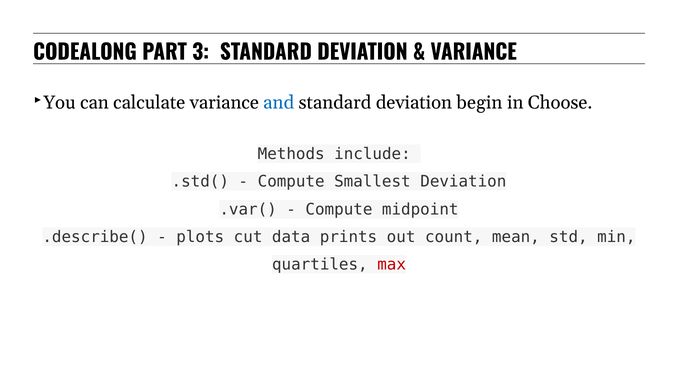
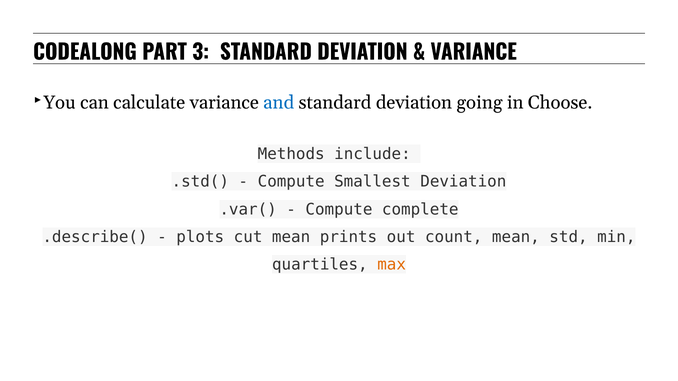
begin: begin -> going
midpoint: midpoint -> complete
cut data: data -> mean
max colour: red -> orange
